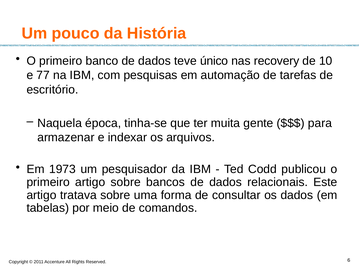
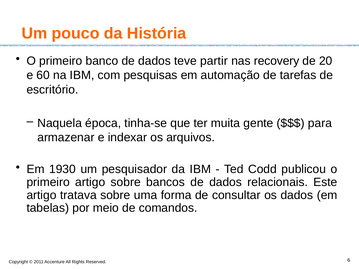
único: único -> partir
10: 10 -> 20
77: 77 -> 60
1973: 1973 -> 1930
